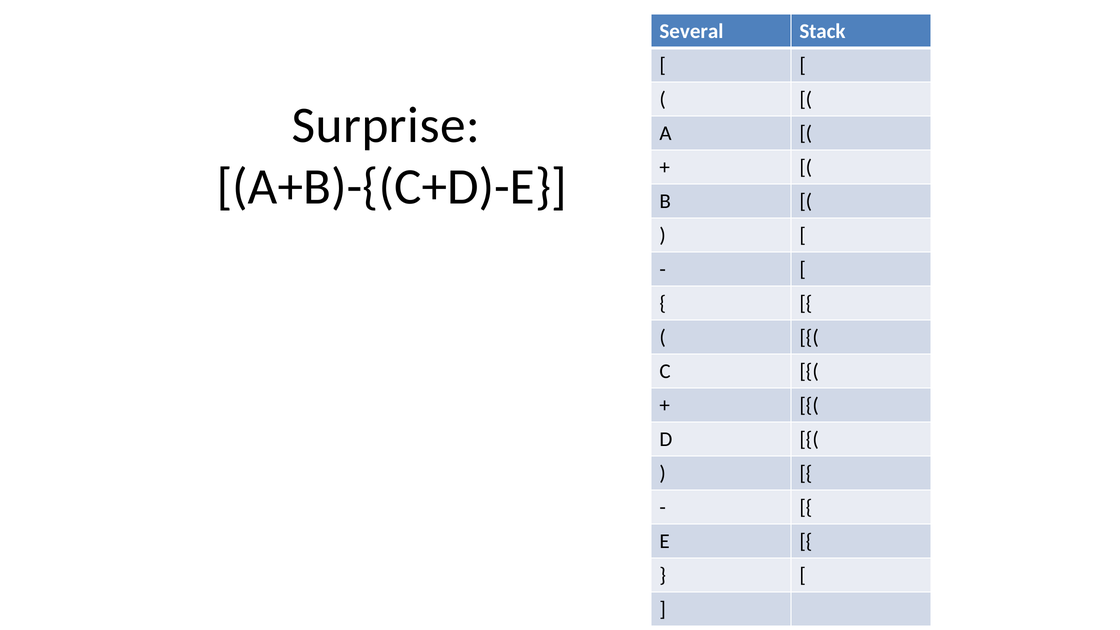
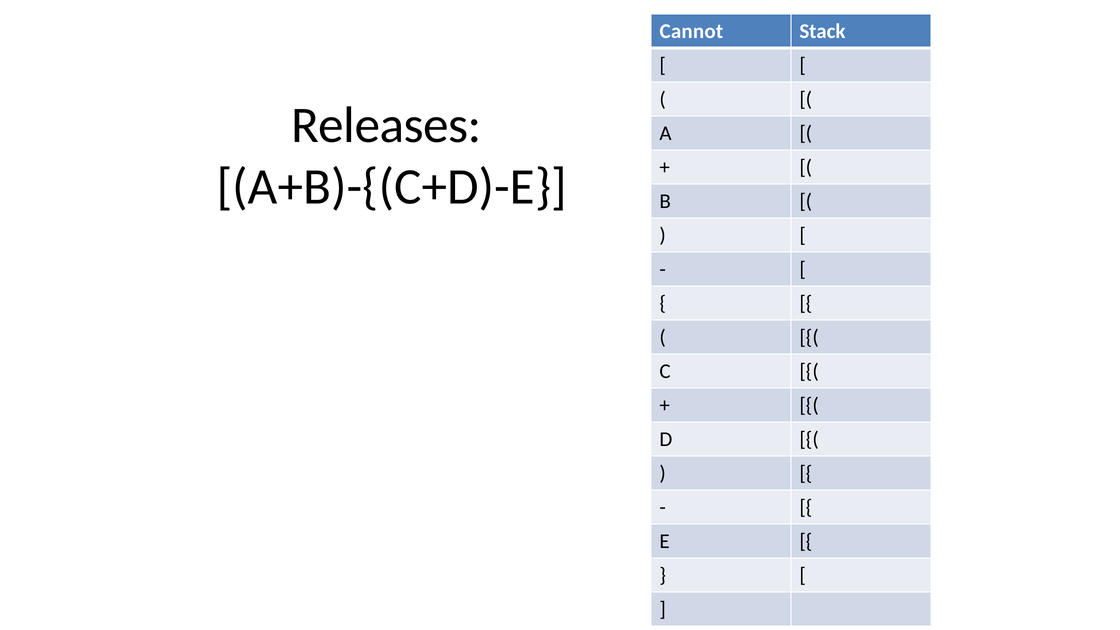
Several: Several -> Cannot
Surprise: Surprise -> Releases
